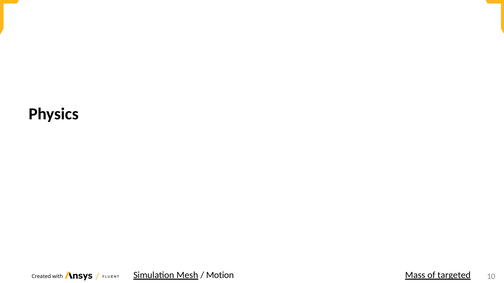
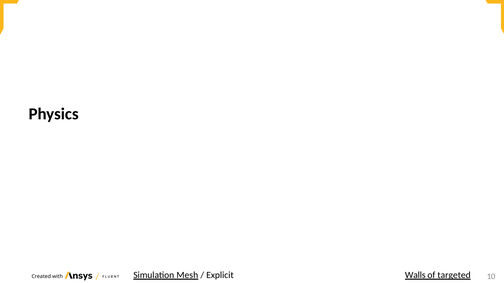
Motion: Motion -> Explicit
Mass: Mass -> Walls
